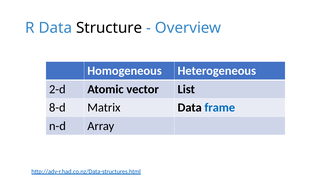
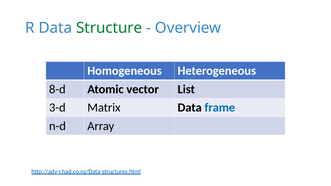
Structure colour: black -> green
2-d: 2-d -> 8-d
8-d: 8-d -> 3-d
